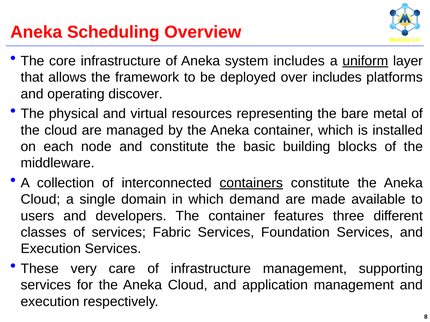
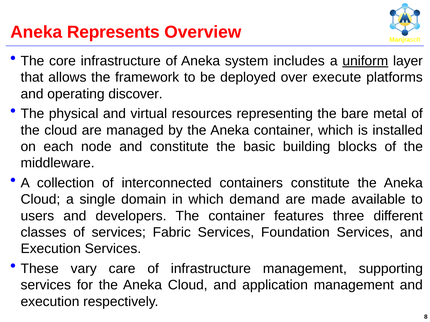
Scheduling: Scheduling -> Represents
over includes: includes -> execute
containers underline: present -> none
very: very -> vary
